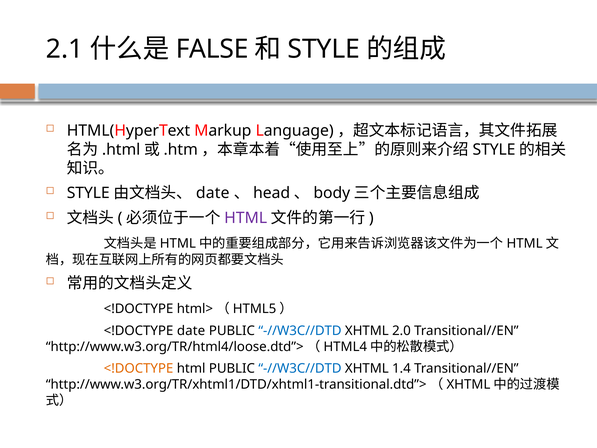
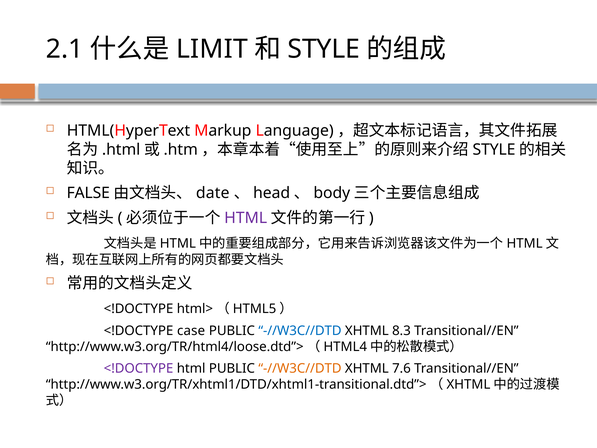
FALSE: FALSE -> LIMIT
STYLE at (88, 193): STYLE -> FALSE
<!DOCTYPE date: date -> case
2.0: 2.0 -> 8.3
<!DOCTYPE at (139, 368) colour: orange -> purple
-//W3C//DTD at (300, 368) colour: blue -> orange
1.4: 1.4 -> 7.6
